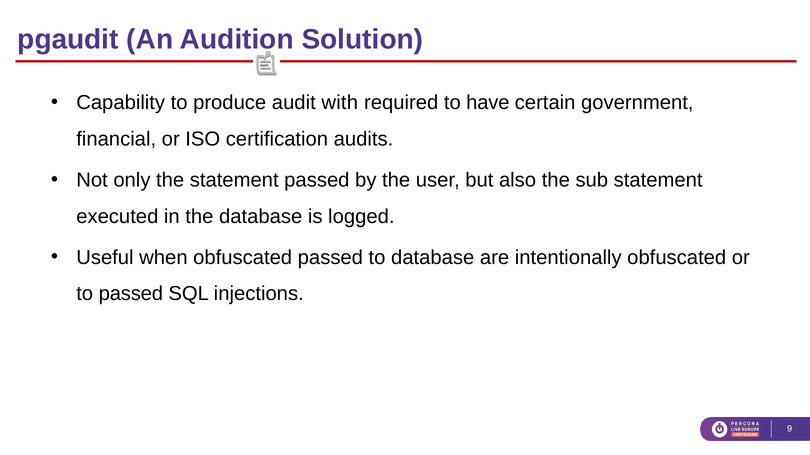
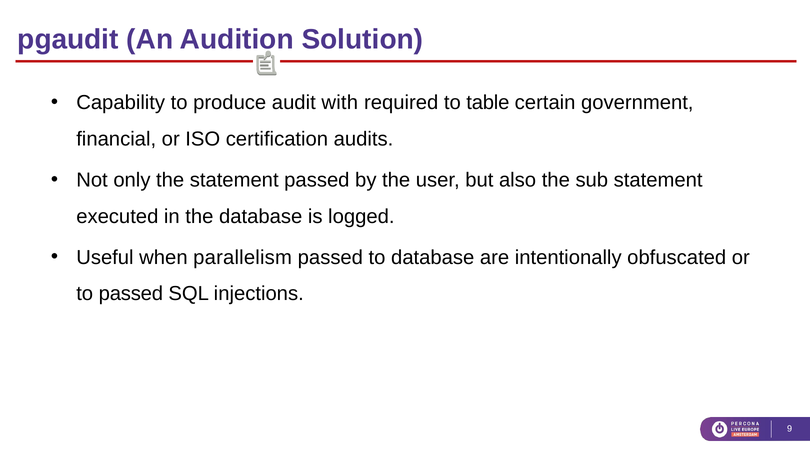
have: have -> table
when obfuscated: obfuscated -> parallelism
